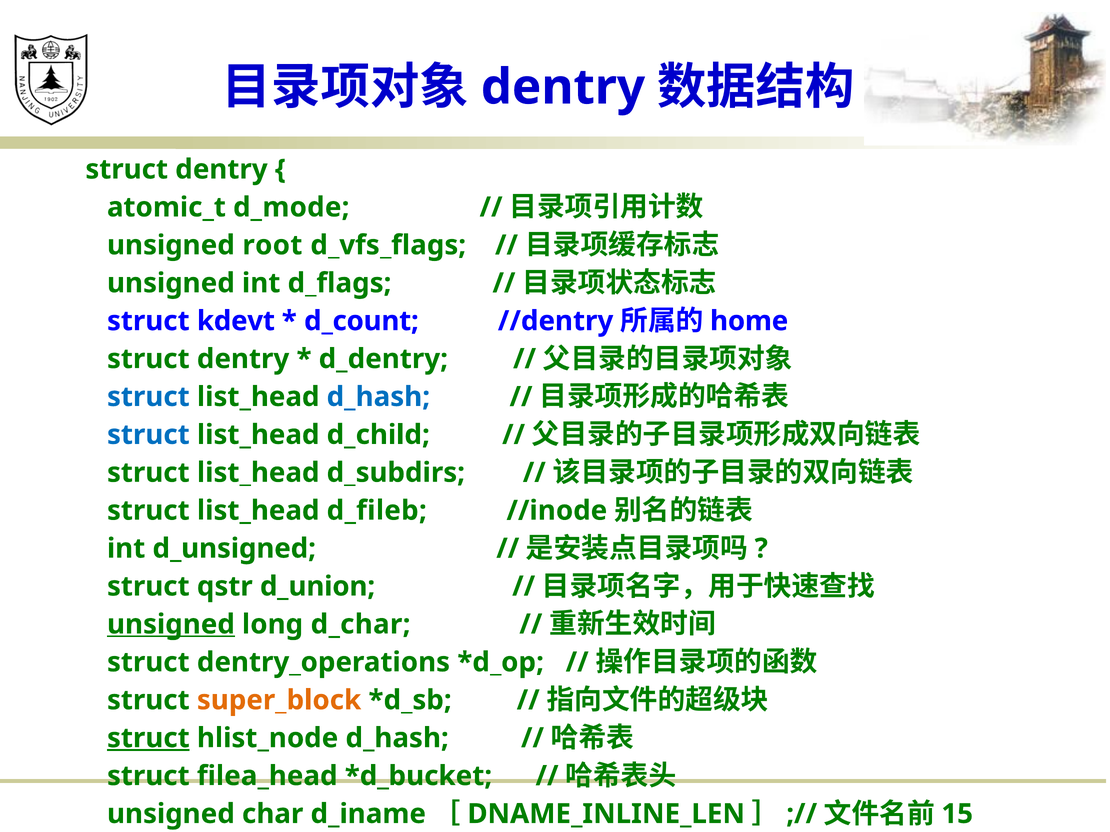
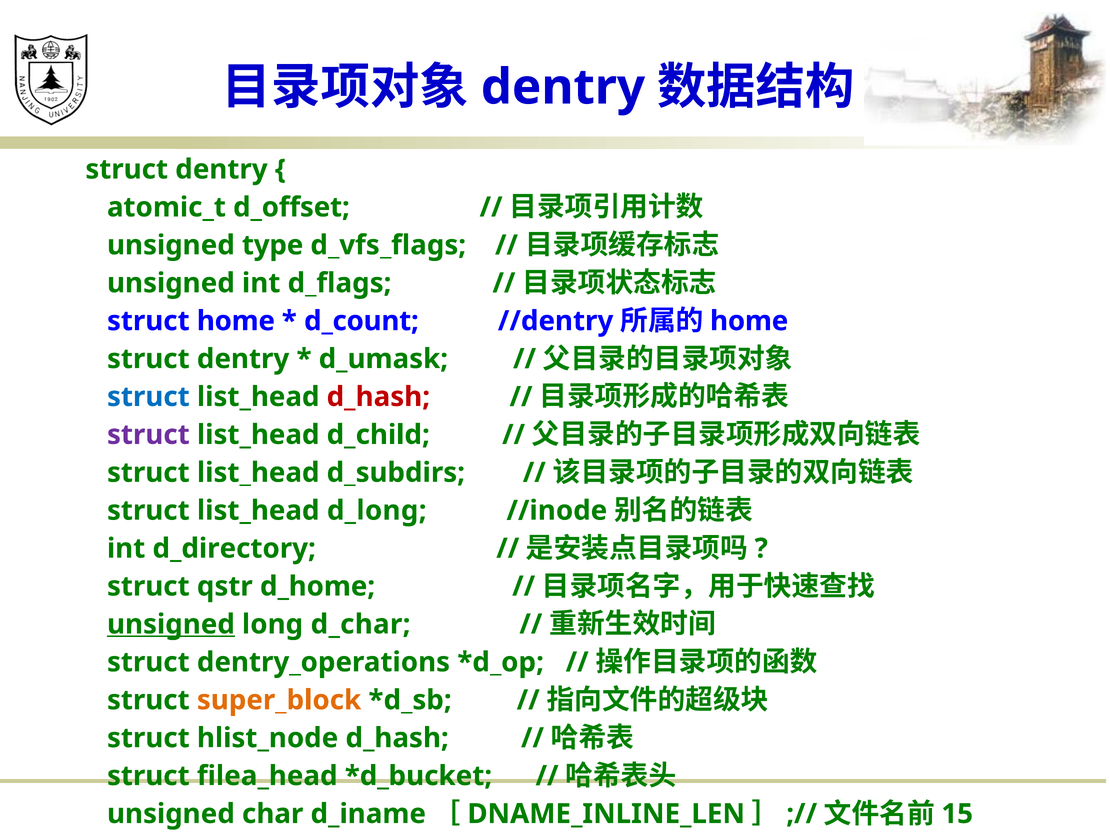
d_mode: d_mode -> d_offset
root: root -> type
struct kdevt: kdevt -> home
d_dentry: d_dentry -> d_umask
d_hash at (378, 397) colour: blue -> red
struct at (148, 435) colour: blue -> purple
d_fileb: d_fileb -> d_long
d_unsigned: d_unsigned -> d_directory
d_union: d_union -> d_home
struct at (148, 738) underline: present -> none
